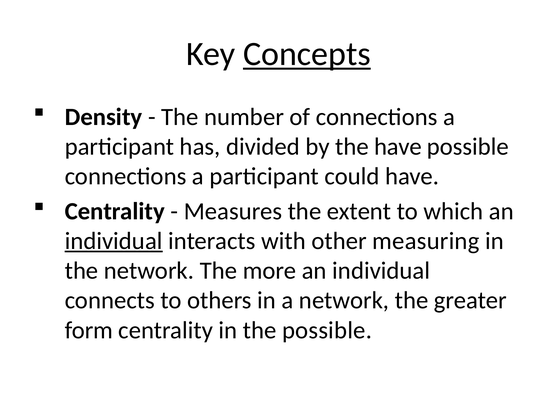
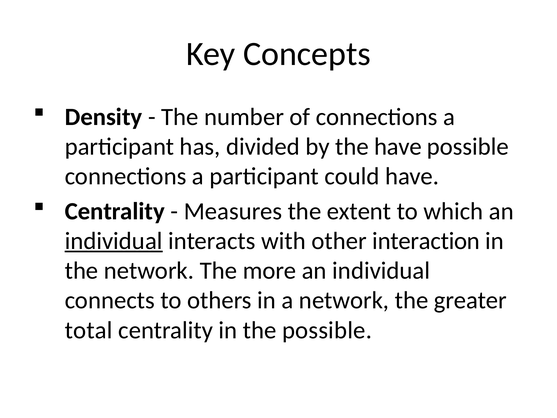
Concepts underline: present -> none
measuring: measuring -> interaction
form: form -> total
